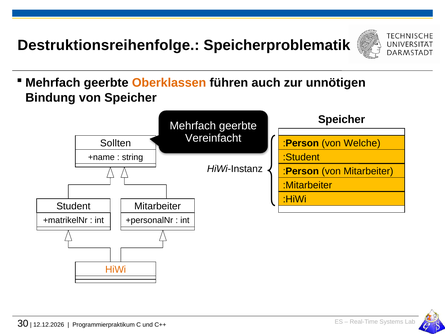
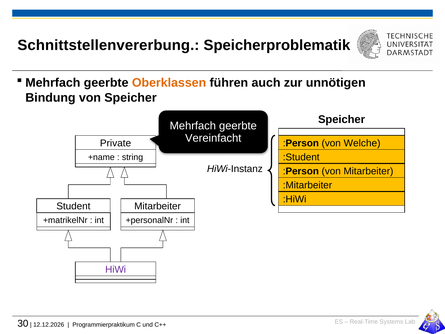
Destruktionsreihenfolge: Destruktionsreihenfolge -> Schnittstellenvererbung
Sollten: Sollten -> Private
HiWi colour: orange -> purple
